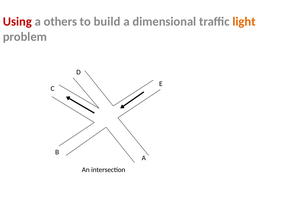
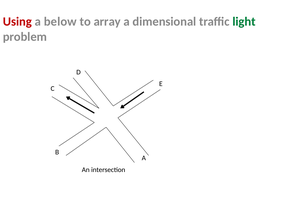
others: others -> below
build: build -> array
light colour: orange -> green
